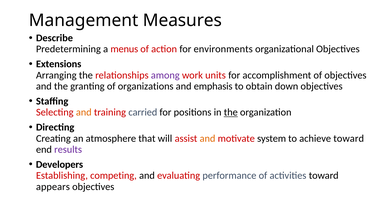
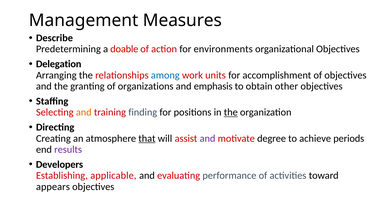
menus: menus -> doable
Extensions: Extensions -> Delegation
among colour: purple -> blue
down: down -> other
carried: carried -> finding
that underline: none -> present
and at (208, 139) colour: orange -> purple
system: system -> degree
achieve toward: toward -> periods
competing: competing -> applicable
